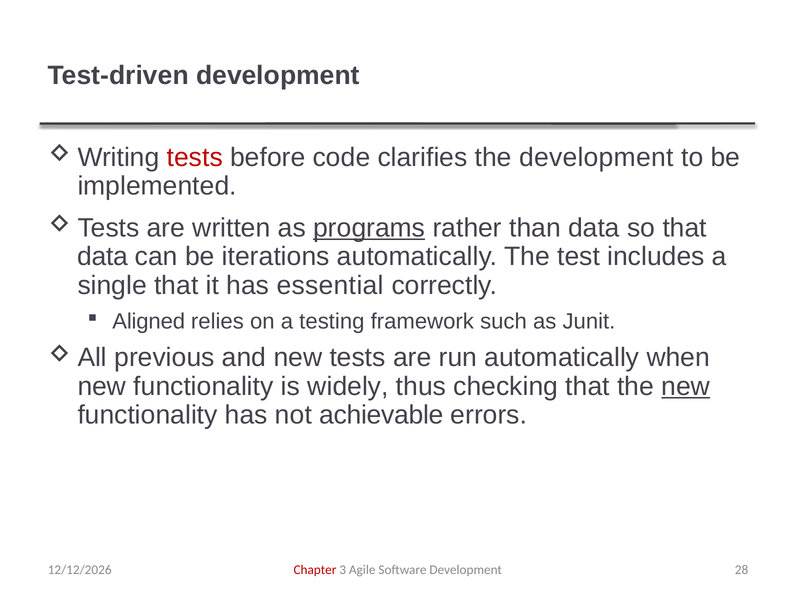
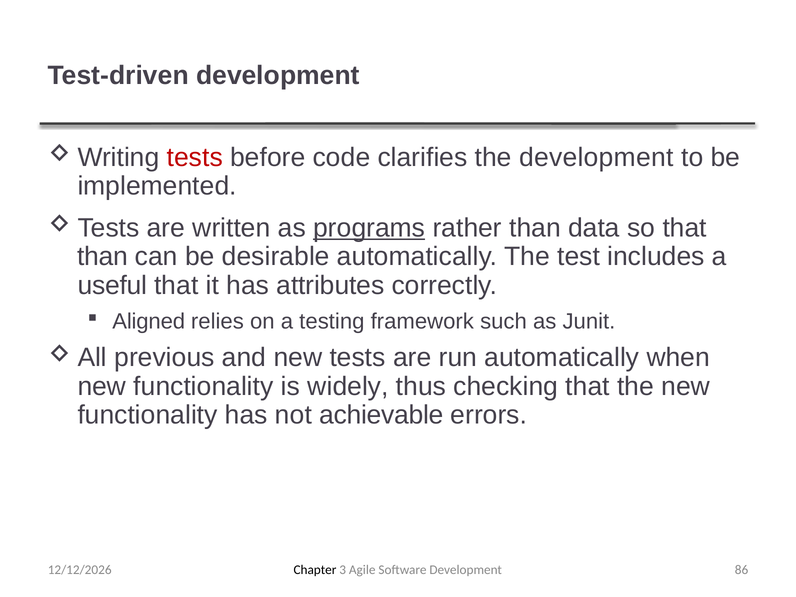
data at (103, 257): data -> than
iterations: iterations -> desirable
single: single -> useful
essential: essential -> attributes
new at (686, 386) underline: present -> none
Chapter colour: red -> black
28: 28 -> 86
